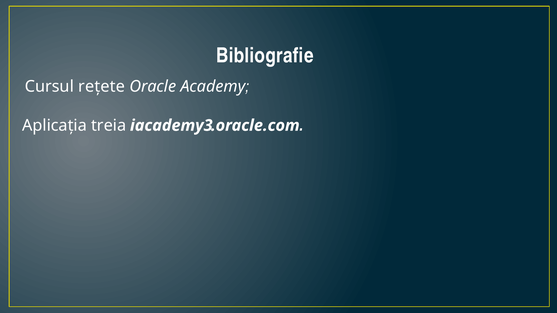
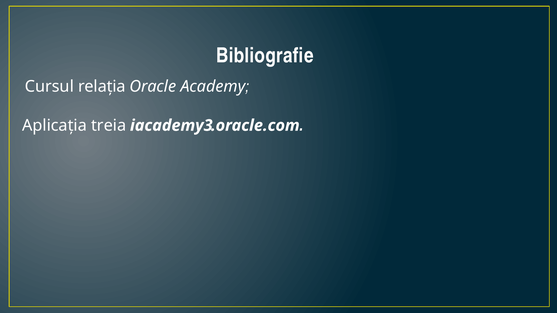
rețete: rețete -> relația
